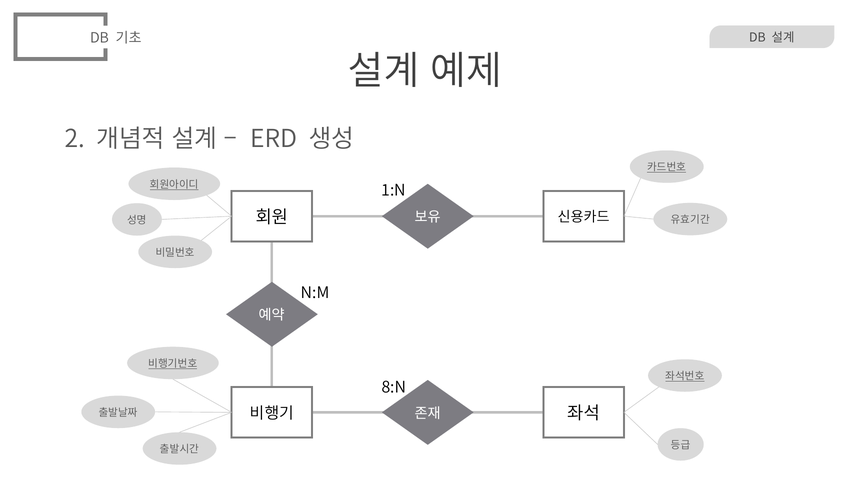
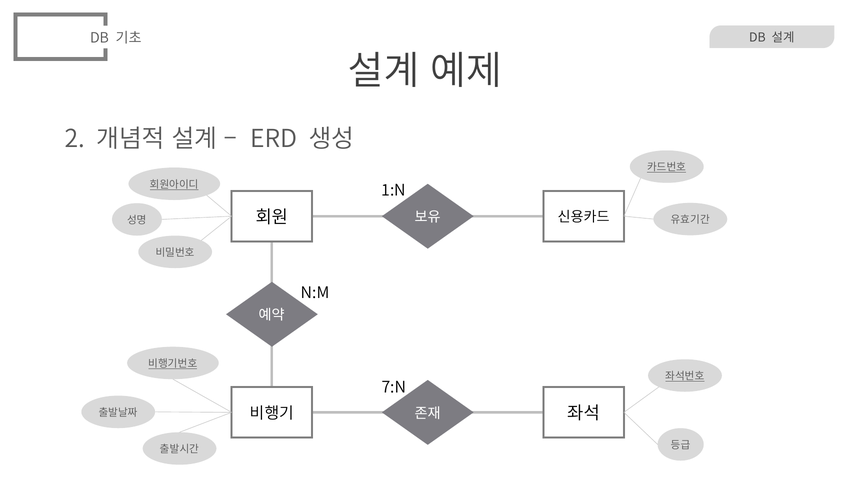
8:N: 8:N -> 7:N
